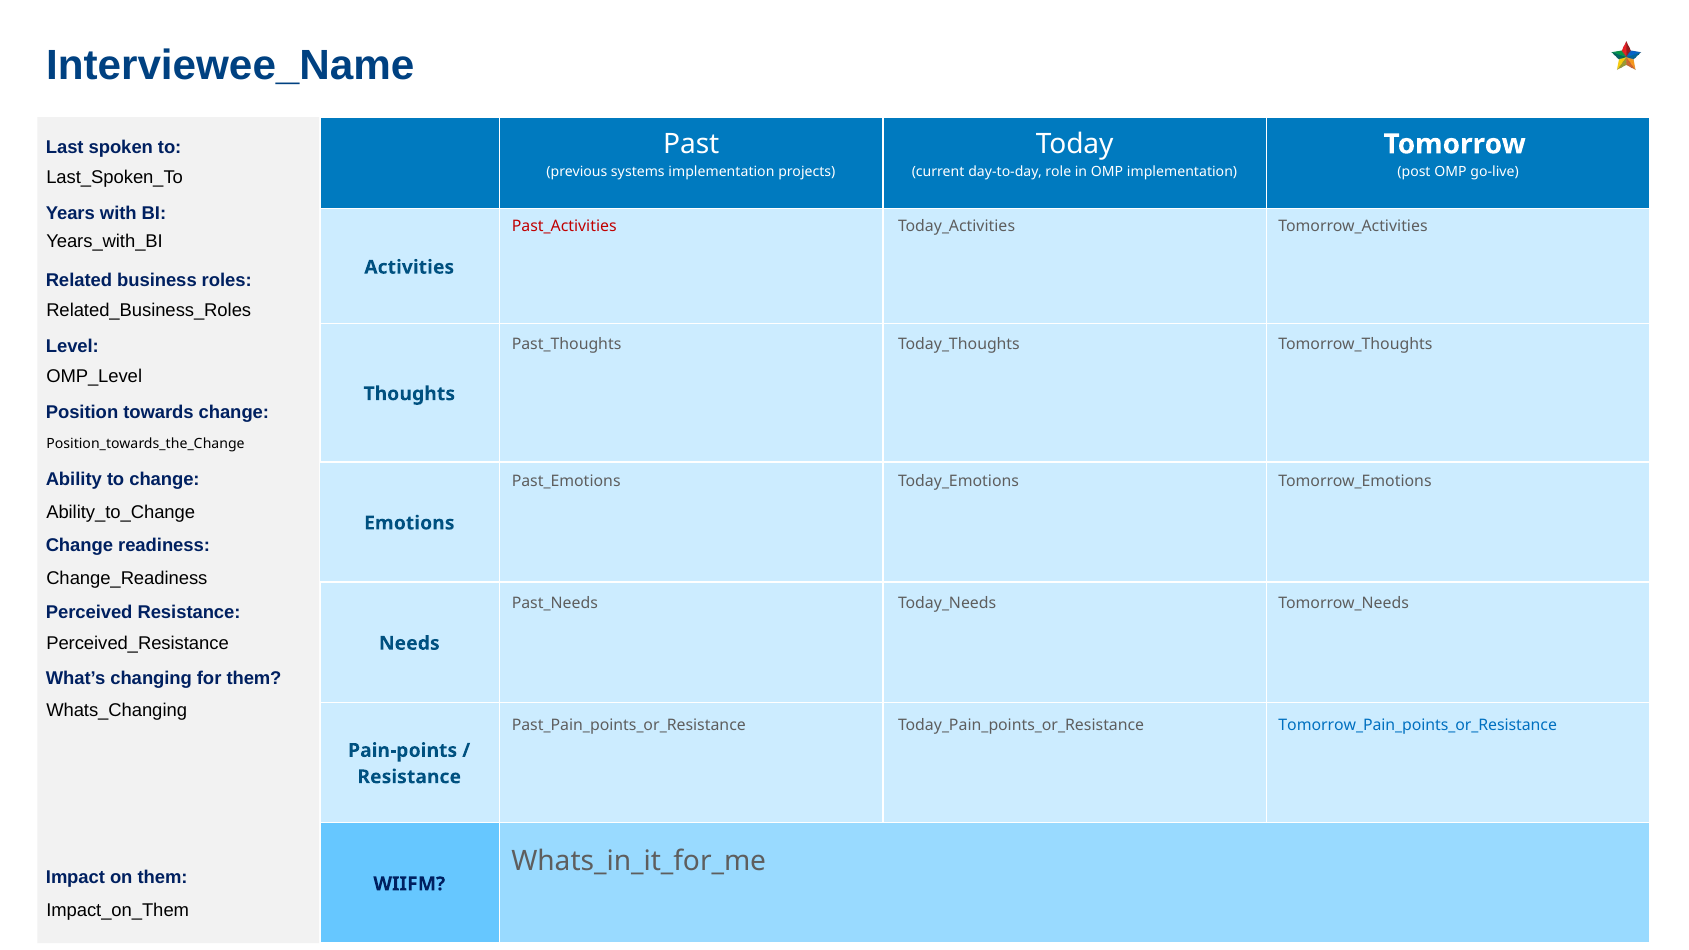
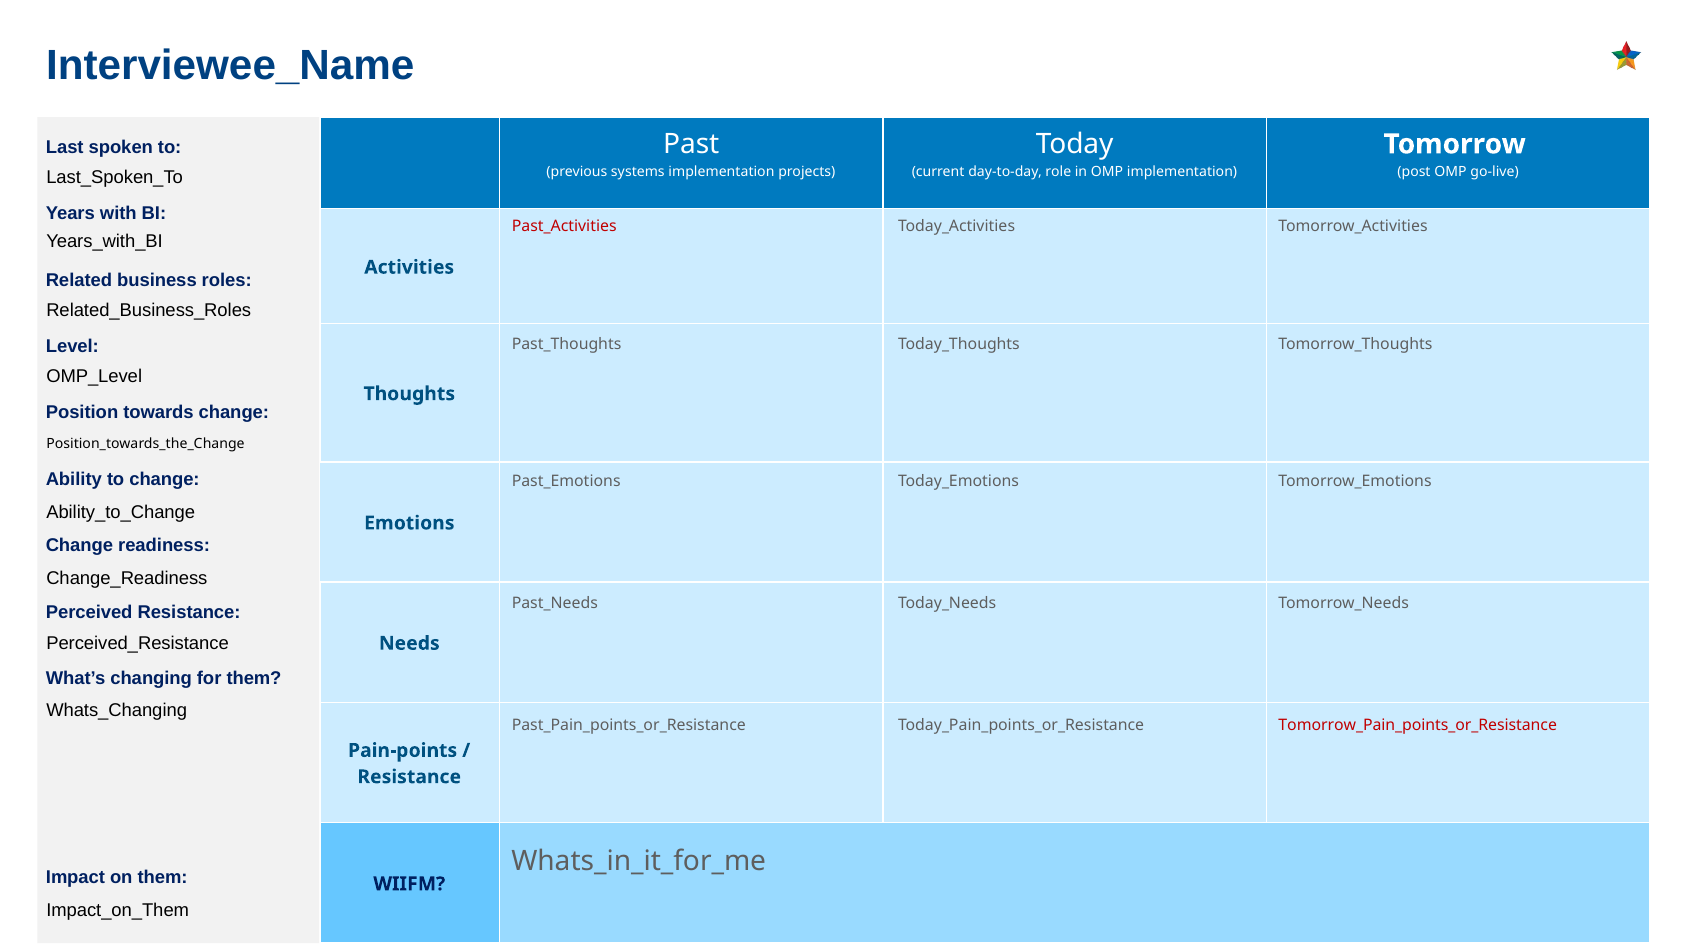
Tomorrow_Pain_points_or_Resistance colour: blue -> red
